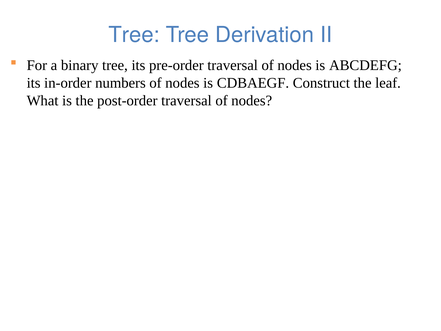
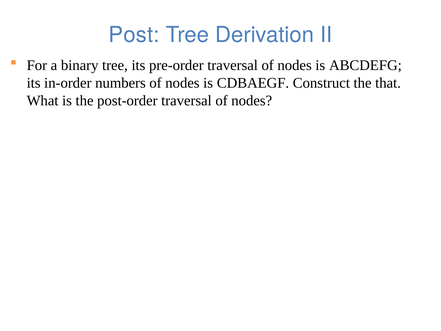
Tree at (134, 35): Tree -> Post
leaf: leaf -> that
